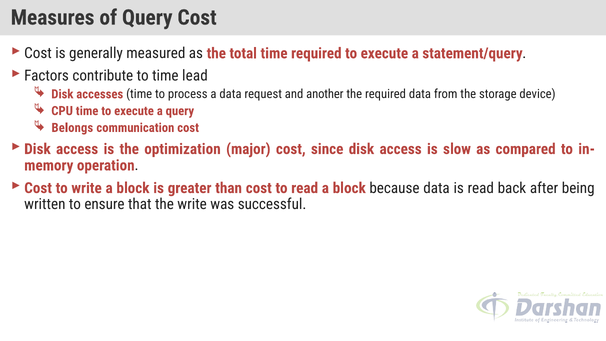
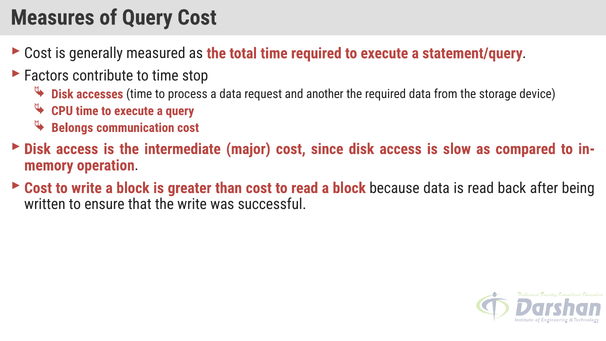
lead: lead -> stop
optimization: optimization -> intermediate
